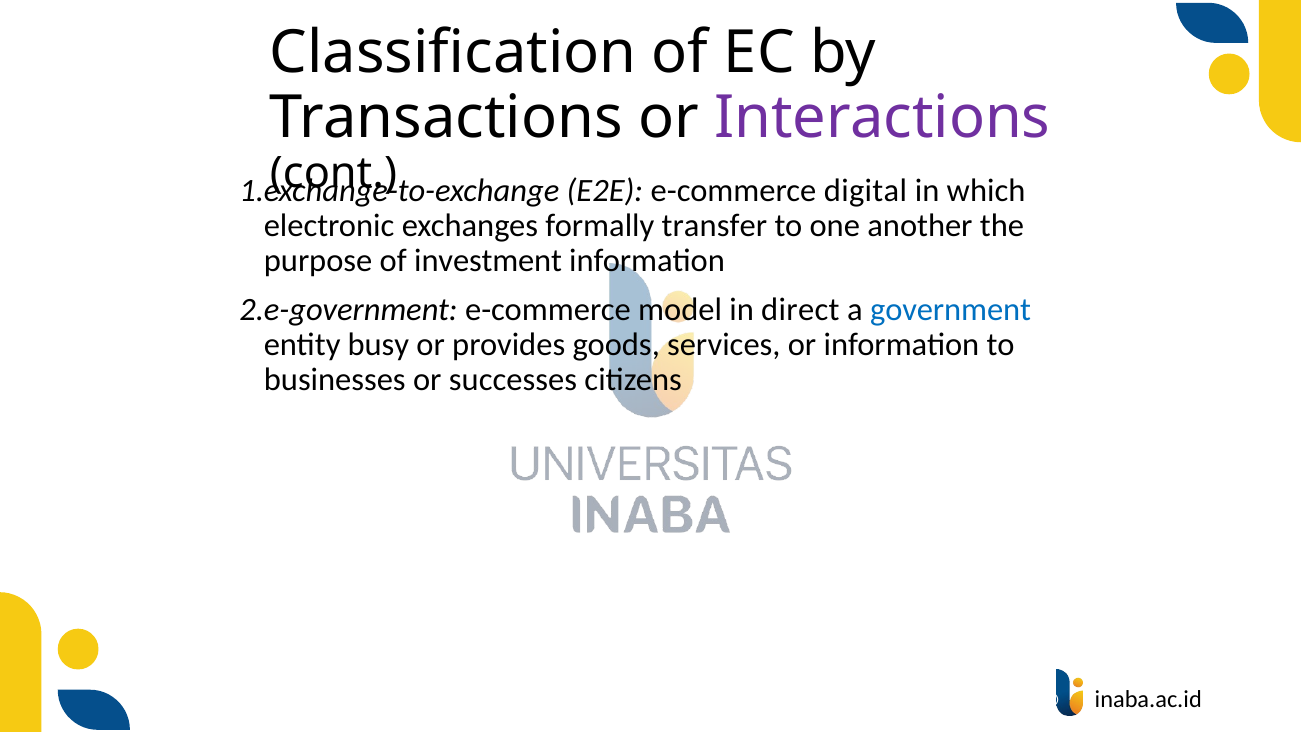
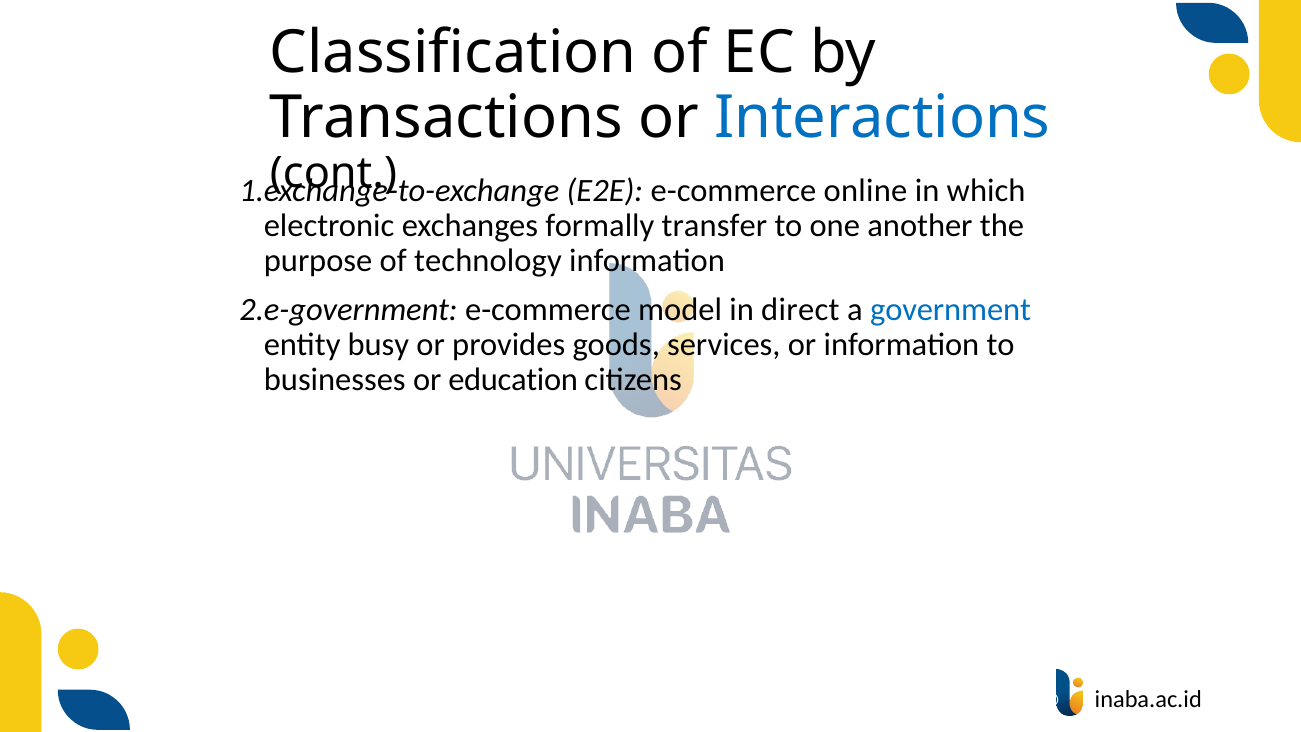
Interactions colour: purple -> blue
digital: digital -> online
investment: investment -> technology
successes: successes -> education
